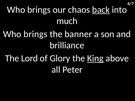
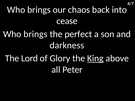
back underline: present -> none
much: much -> cease
banner: banner -> perfect
brilliance: brilliance -> darkness
